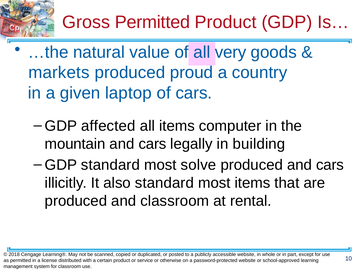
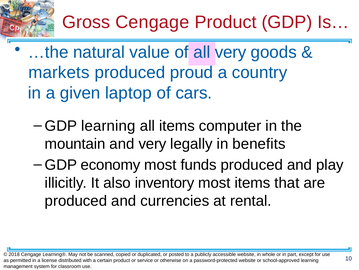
Gross Permitted: Permitted -> Cengage
GDP affected: affected -> learning
cars at (152, 143): cars -> very
building: building -> benefits
GDP standard: standard -> economy
solve: solve -> funds
produced and cars: cars -> play
also standard: standard -> inventory
and classroom: classroom -> currencies
